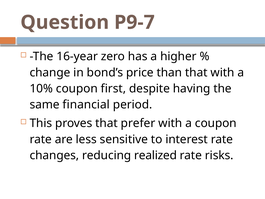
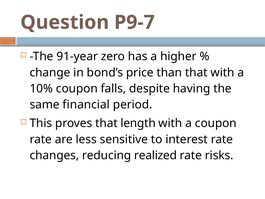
16-year: 16-year -> 91-year
first: first -> falls
prefer: prefer -> length
